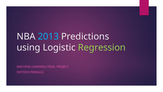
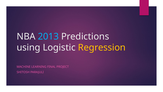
Regression colour: light green -> yellow
